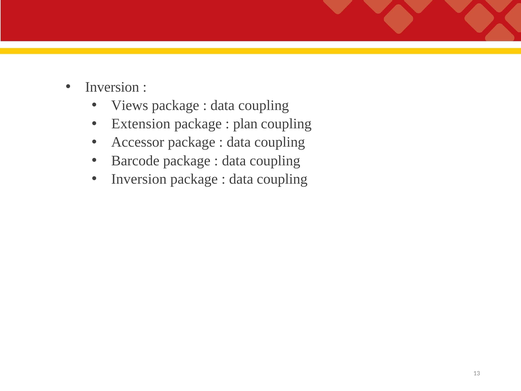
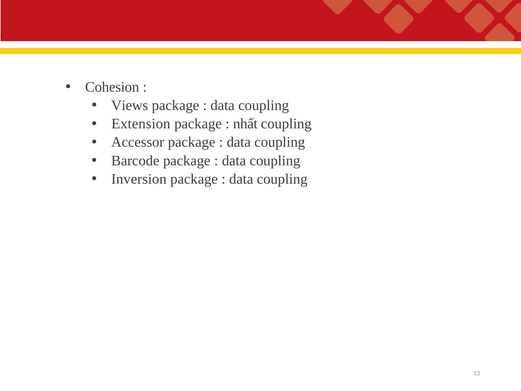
Inversion at (112, 87): Inversion -> Cohesion
plan: plan -> nhất
